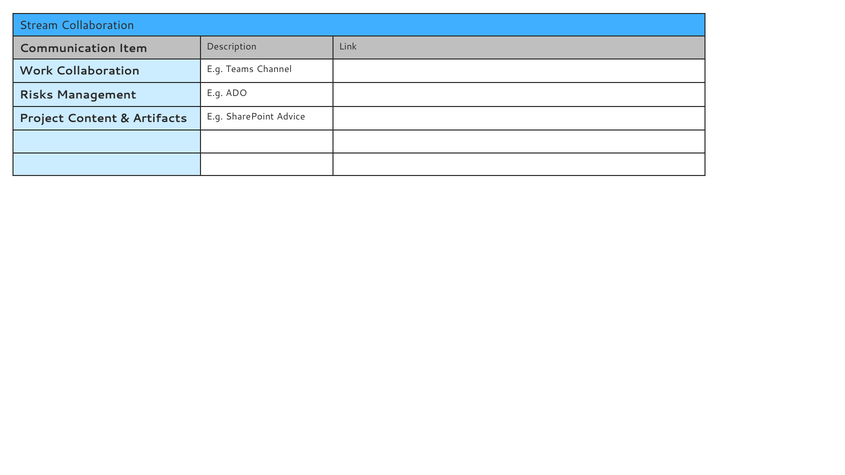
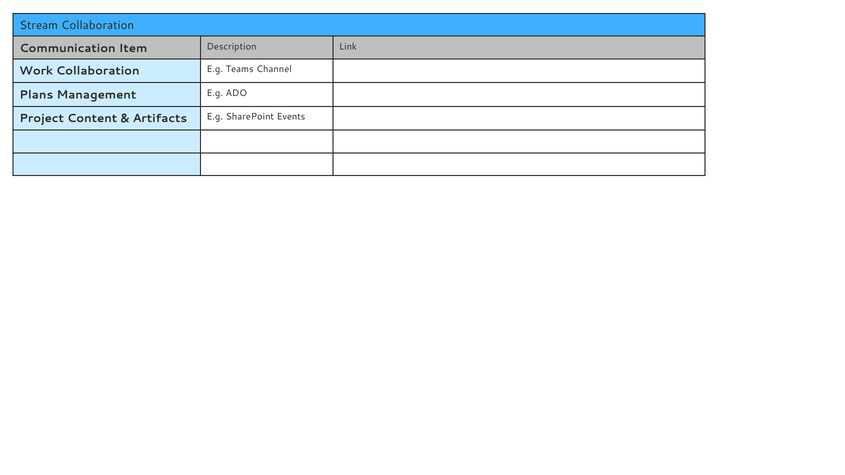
Risks: Risks -> Plans
Advice: Advice -> Events
